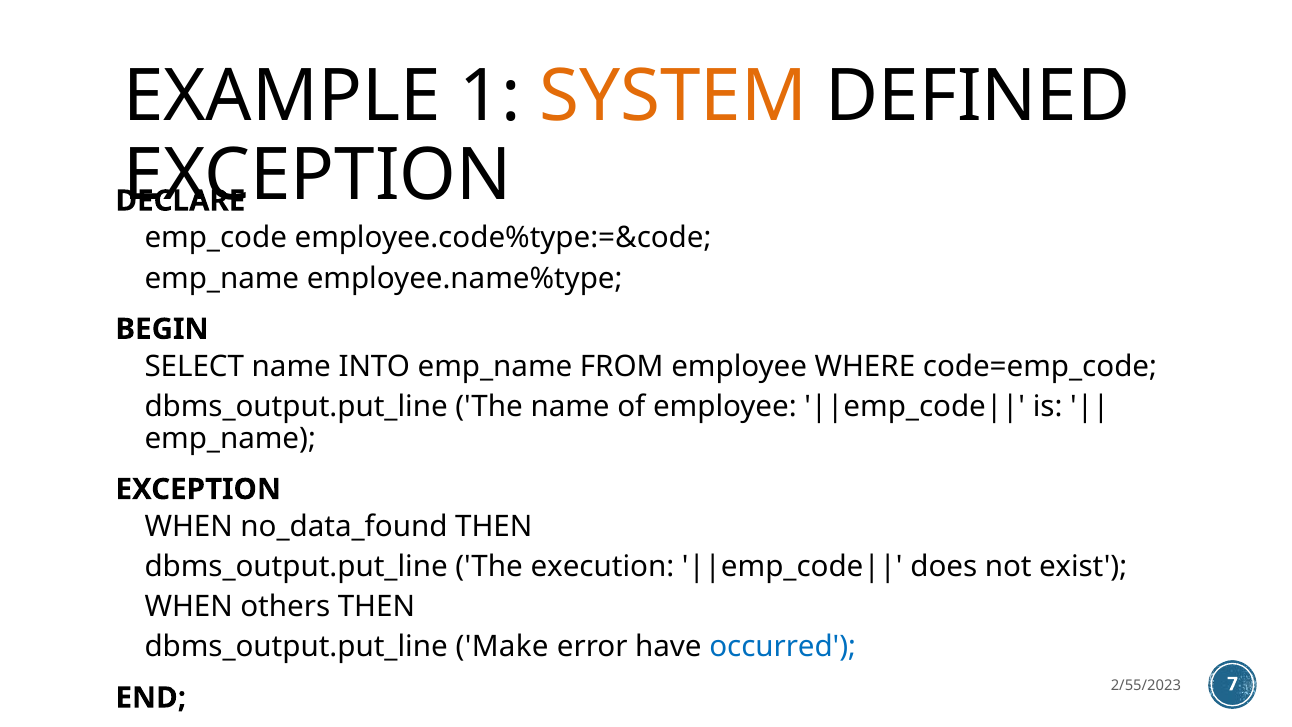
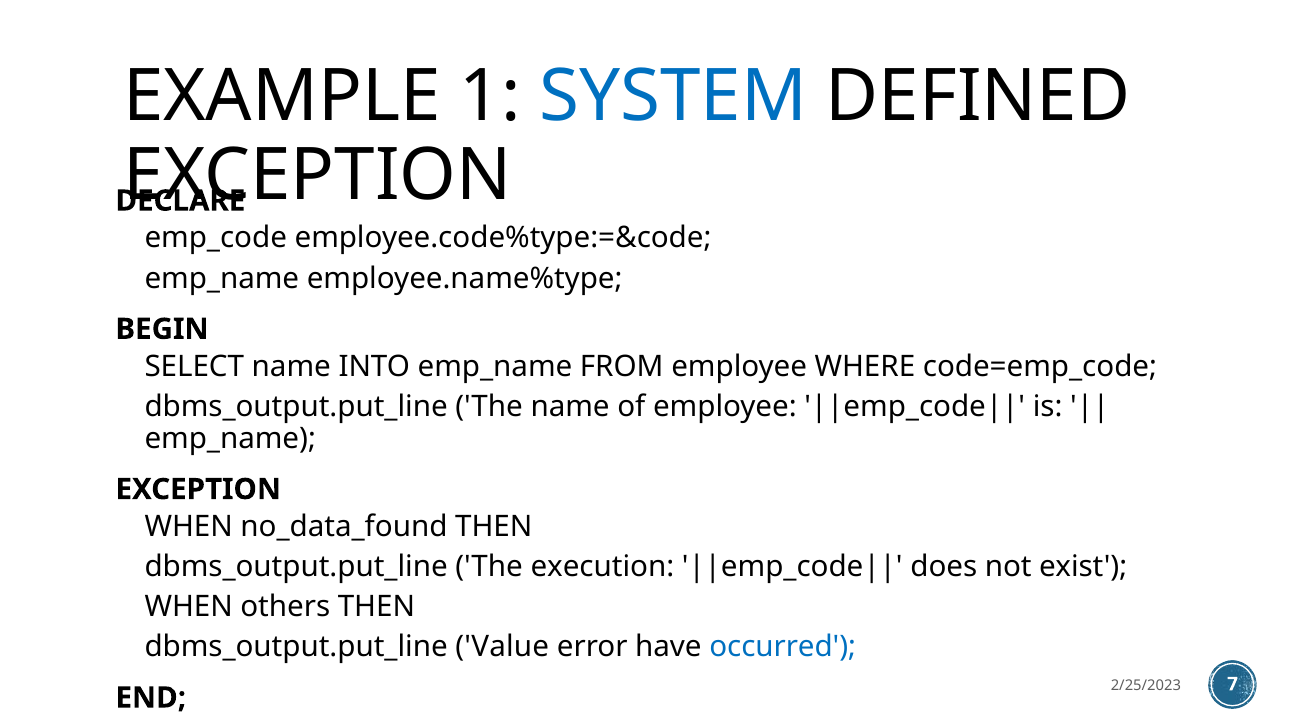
SYSTEM colour: orange -> blue
Make: Make -> Value
2/55/2023: 2/55/2023 -> 2/25/2023
